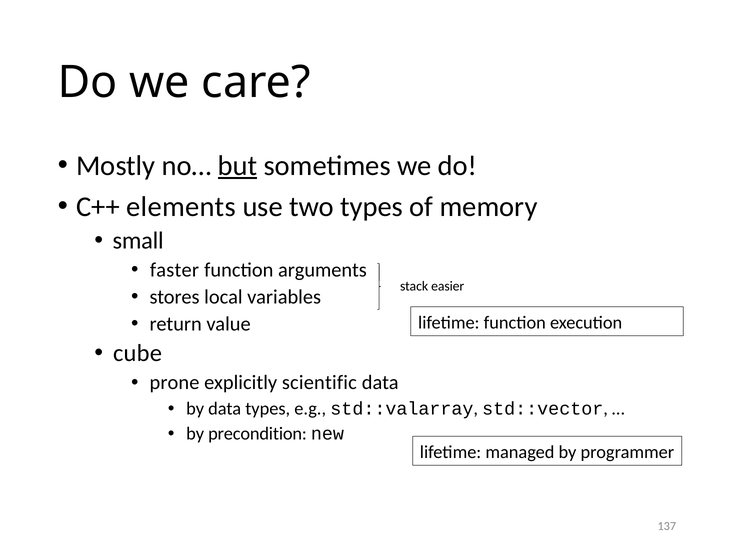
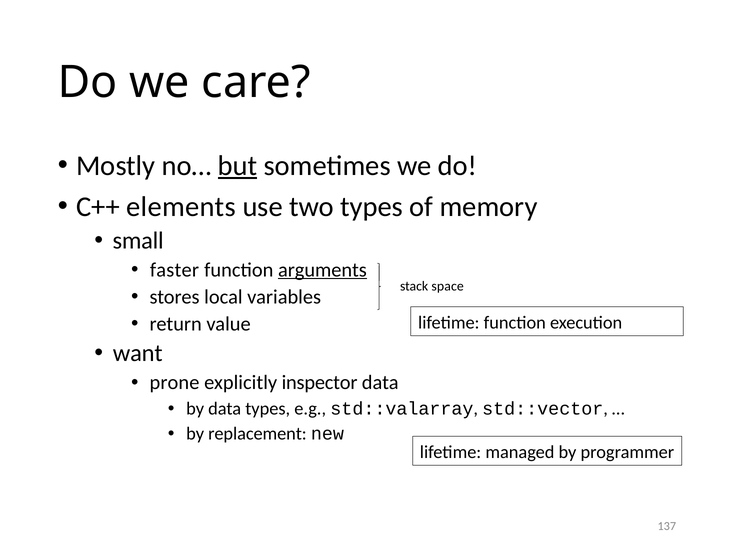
arguments underline: none -> present
easier: easier -> space
cube: cube -> want
scientific: scientific -> inspector
precondition: precondition -> replacement
